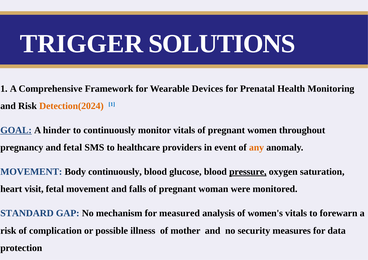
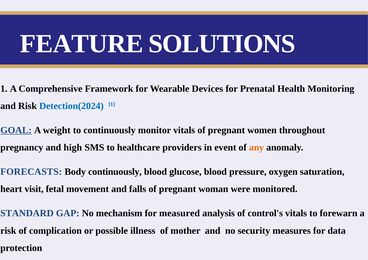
TRIGGER: TRIGGER -> FEATURE
Detection(2024 colour: orange -> blue
hinder: hinder -> weight
and fetal: fetal -> high
MOVEMENT at (31, 172): MOVEMENT -> FORECASTS
pressure underline: present -> none
women's: women's -> control's
